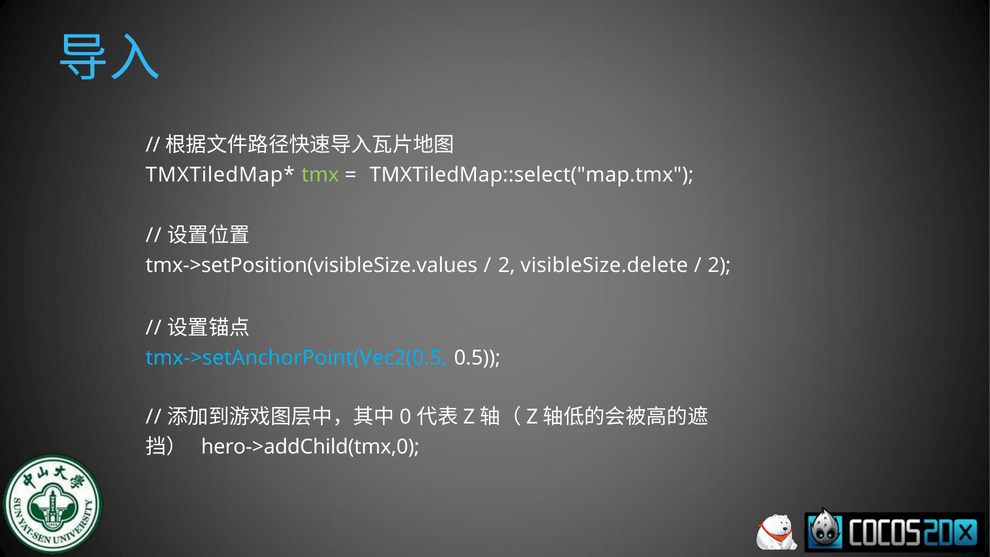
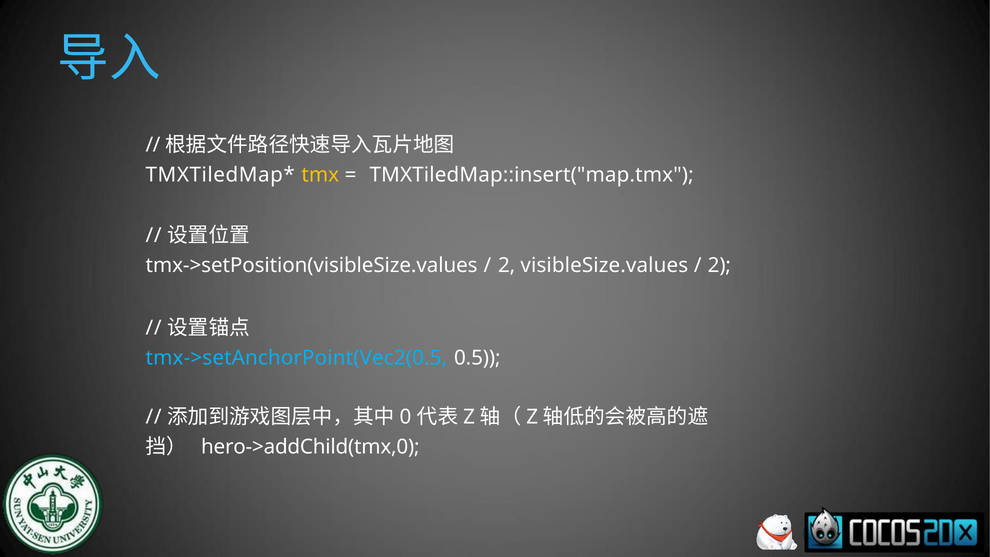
tmx colour: light green -> yellow
TMXTiledMap::select("map.tmx: TMXTiledMap::select("map.tmx -> TMXTiledMap::insert("map.tmx
visibleSize.delete: visibleSize.delete -> visibleSize.values
